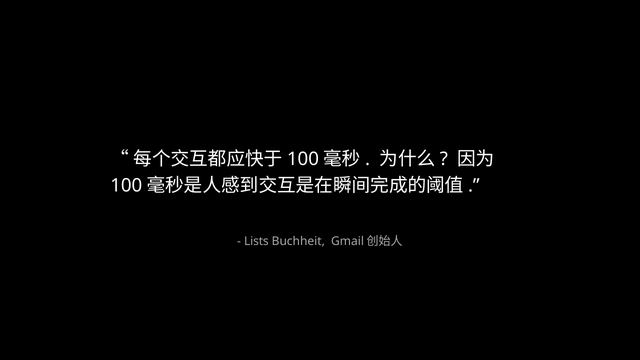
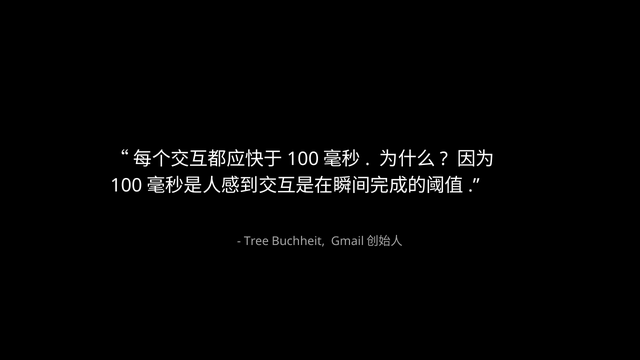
Lists: Lists -> Tree
